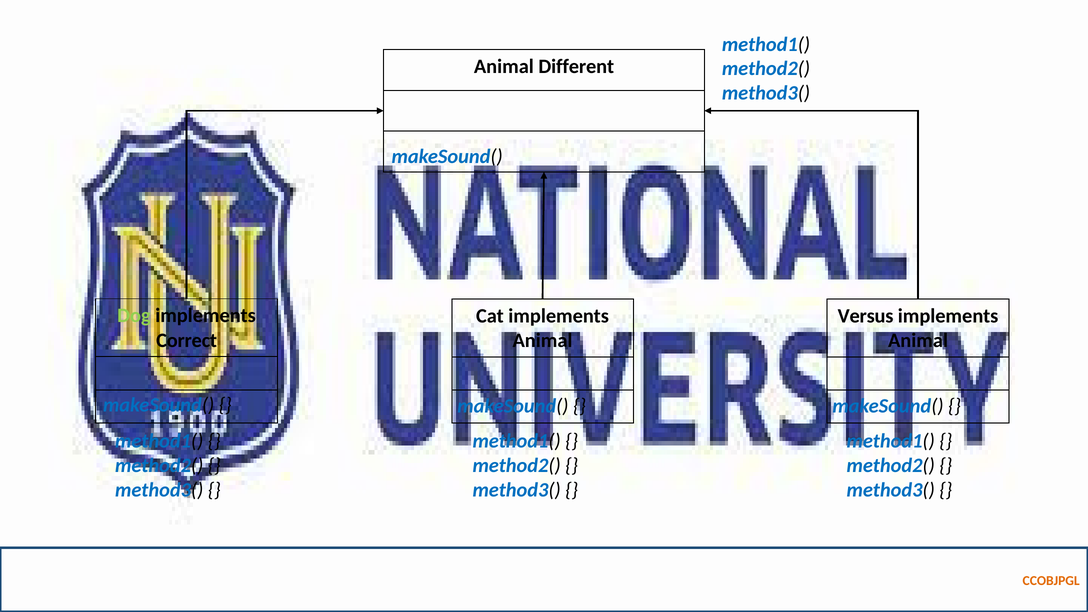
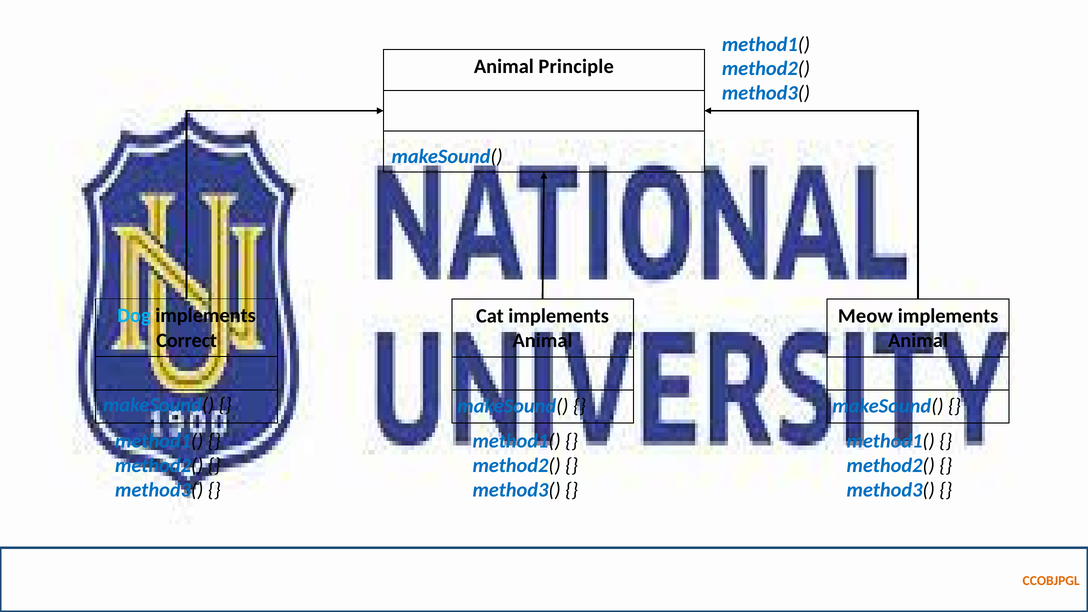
Different: Different -> Principle
Dog colour: light green -> light blue
Versus: Versus -> Meow
